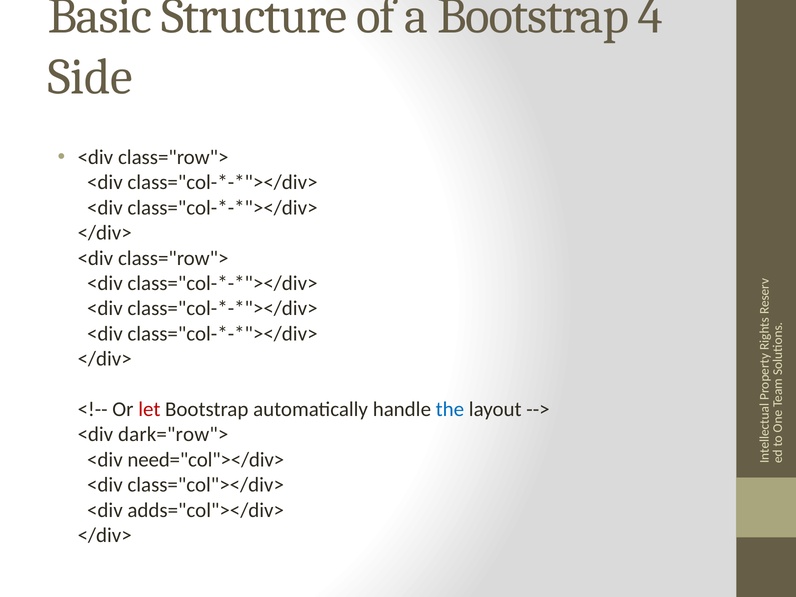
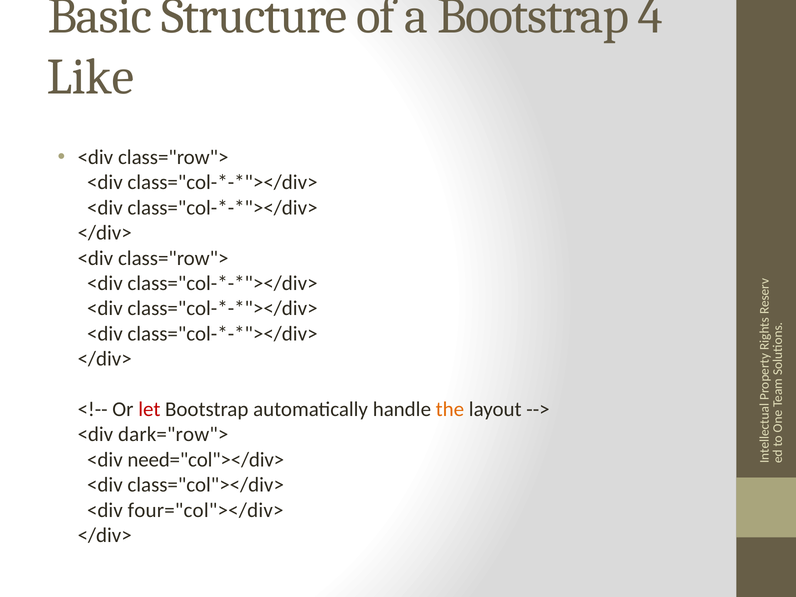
Side: Side -> Like
the colour: blue -> orange
adds="col"></div>: adds="col"></div> -> four="col"></div>
